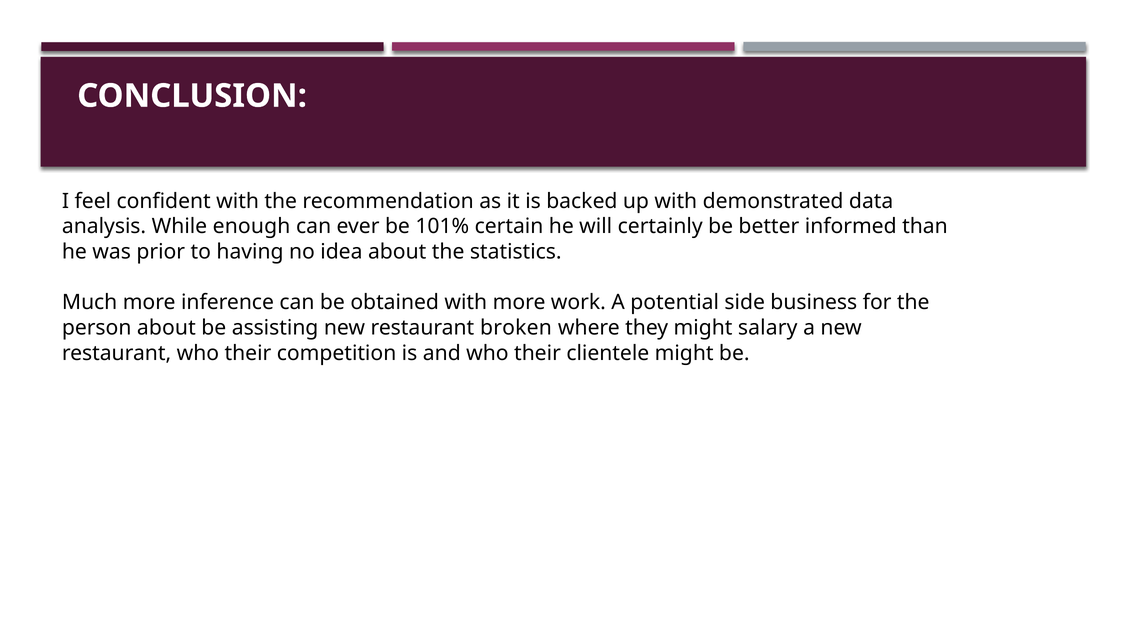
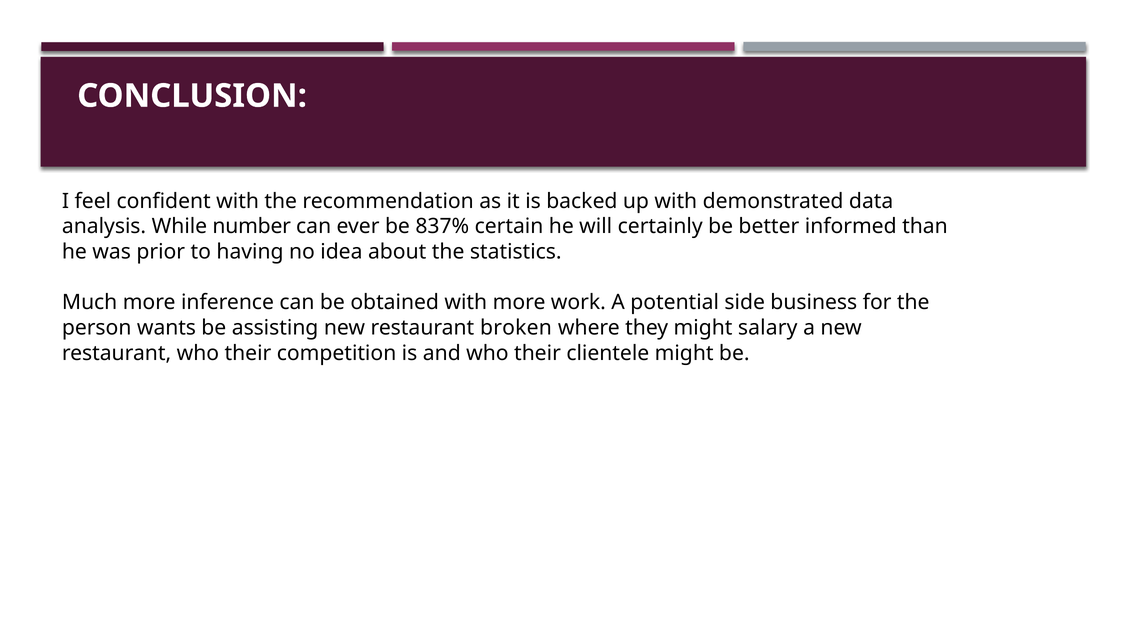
enough: enough -> number
101%: 101% -> 837%
person about: about -> wants
